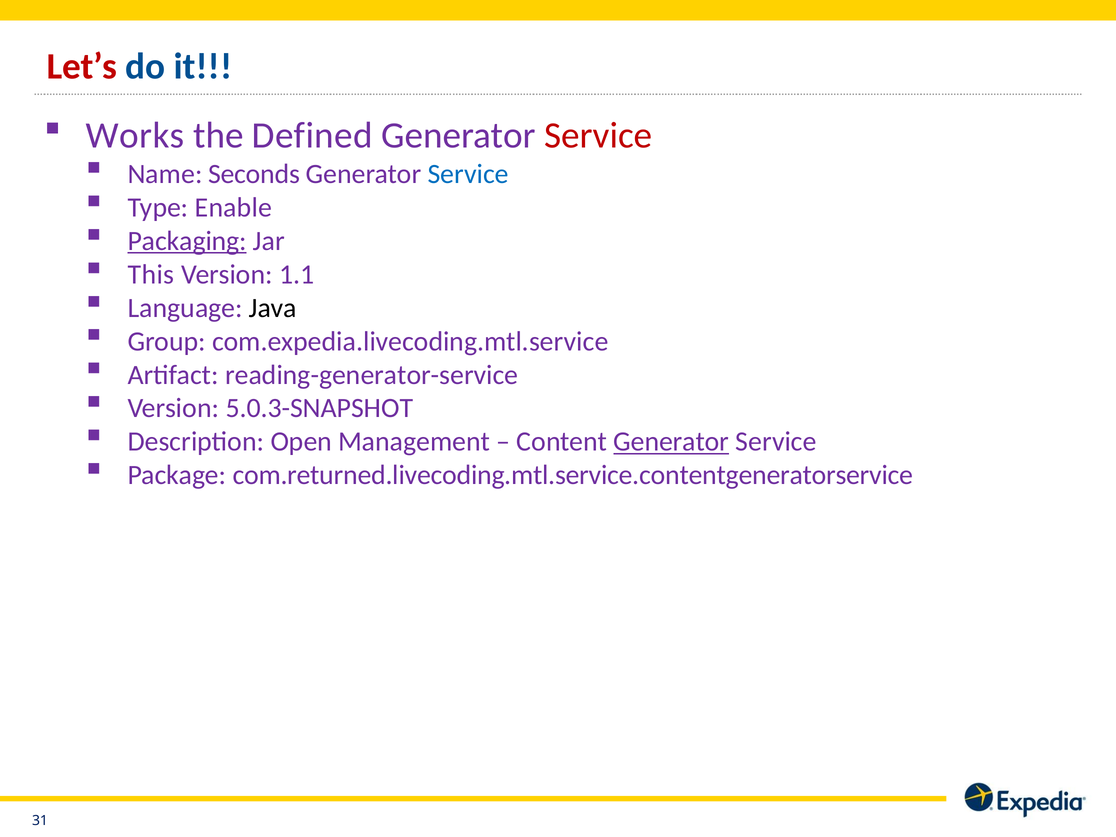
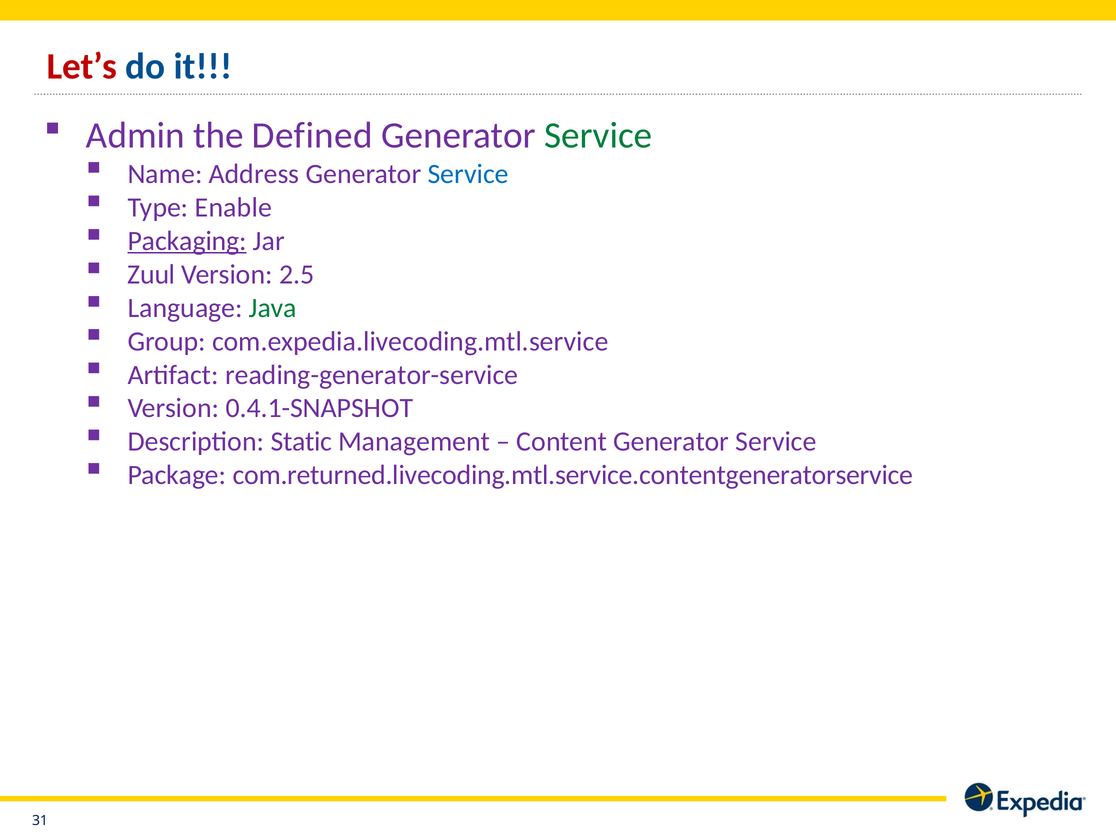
Works: Works -> Admin
Service at (598, 136) colour: red -> green
Seconds: Seconds -> Address
This: This -> Zuul
1.1: 1.1 -> 2.5
Java colour: black -> green
5.0.3-SNAPSHOT: 5.0.3-SNAPSHOT -> 0.4.1-SNAPSHOT
Open: Open -> Static
Generator at (671, 442) underline: present -> none
